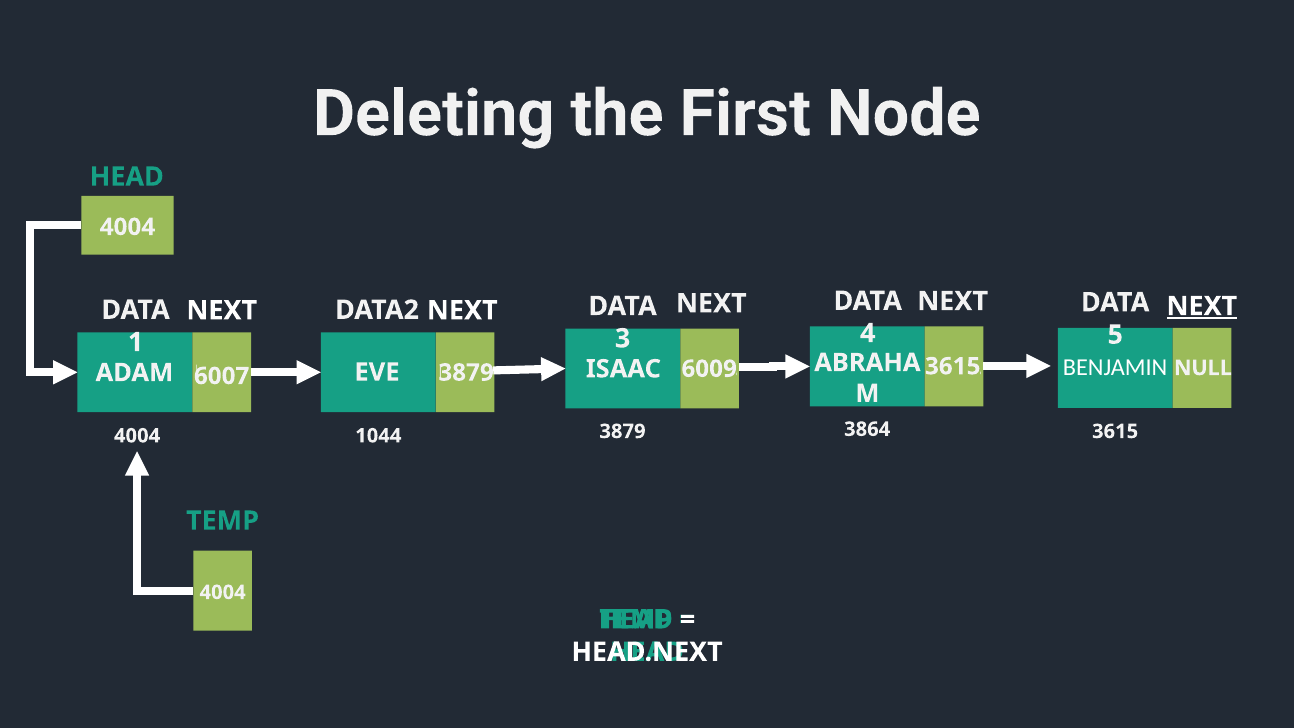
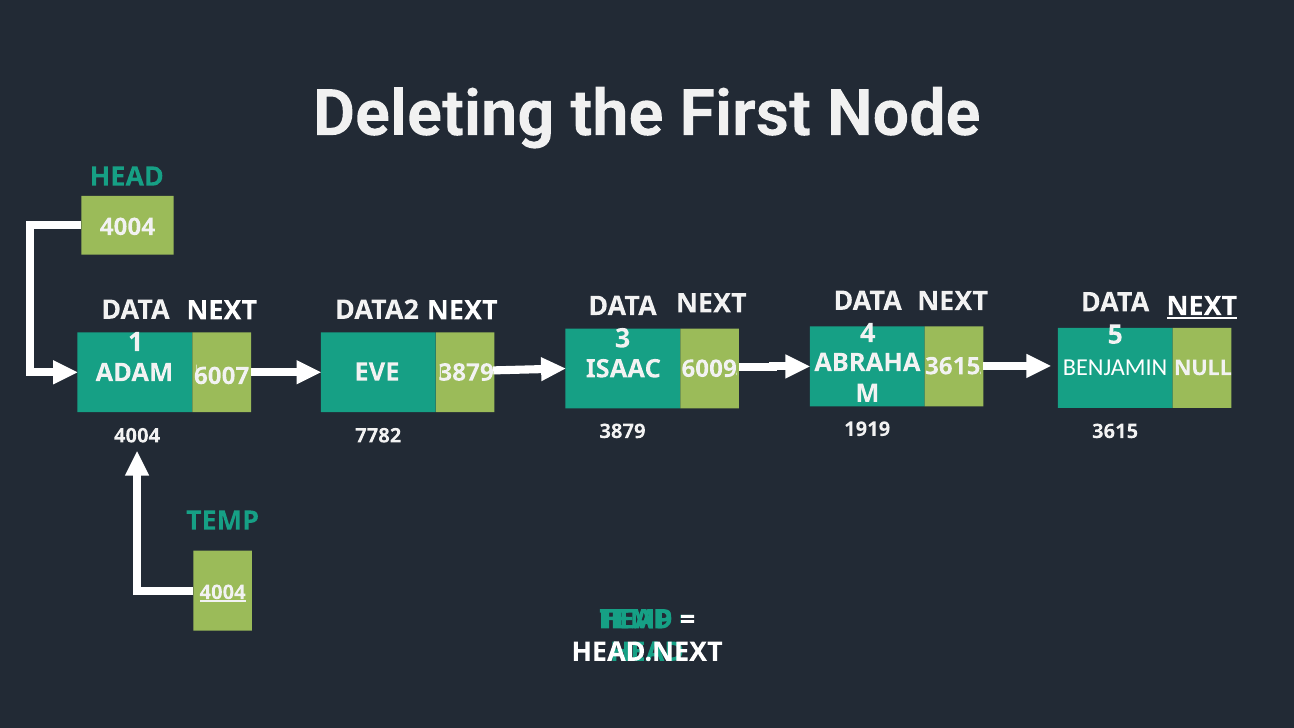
3864: 3864 -> 1919
1044: 1044 -> 7782
4004 at (223, 592) underline: none -> present
